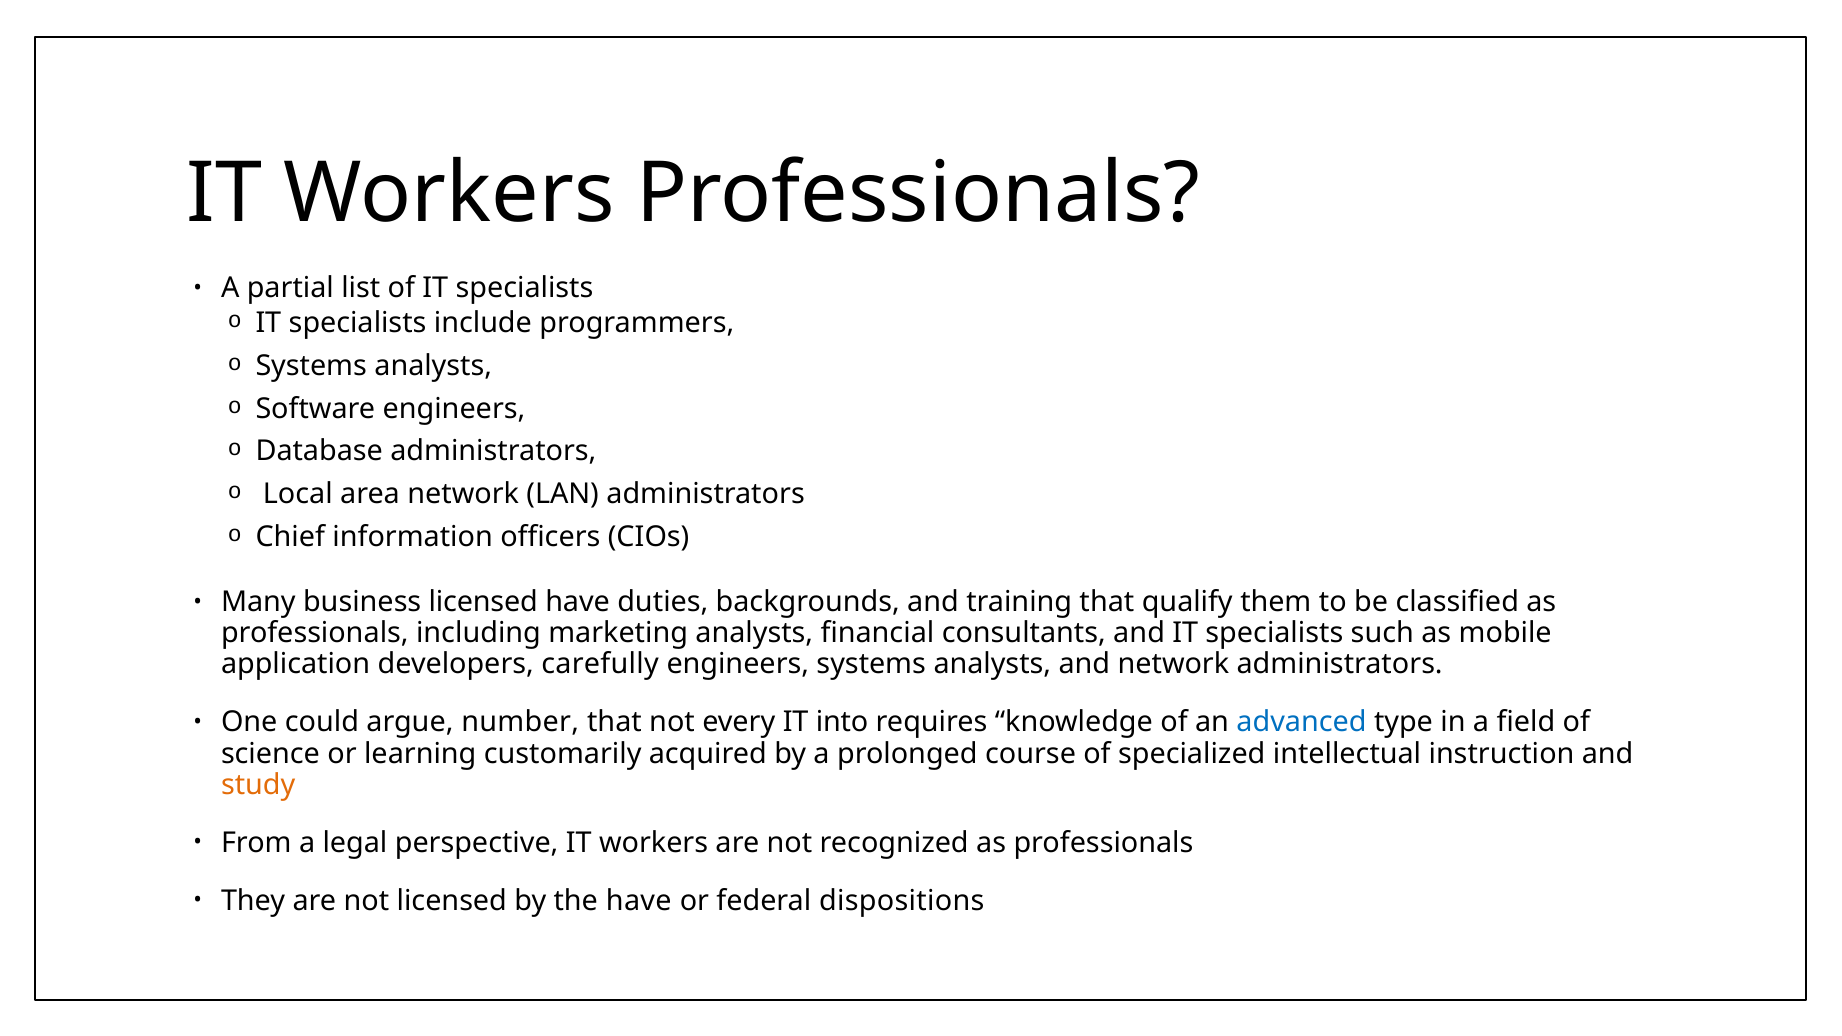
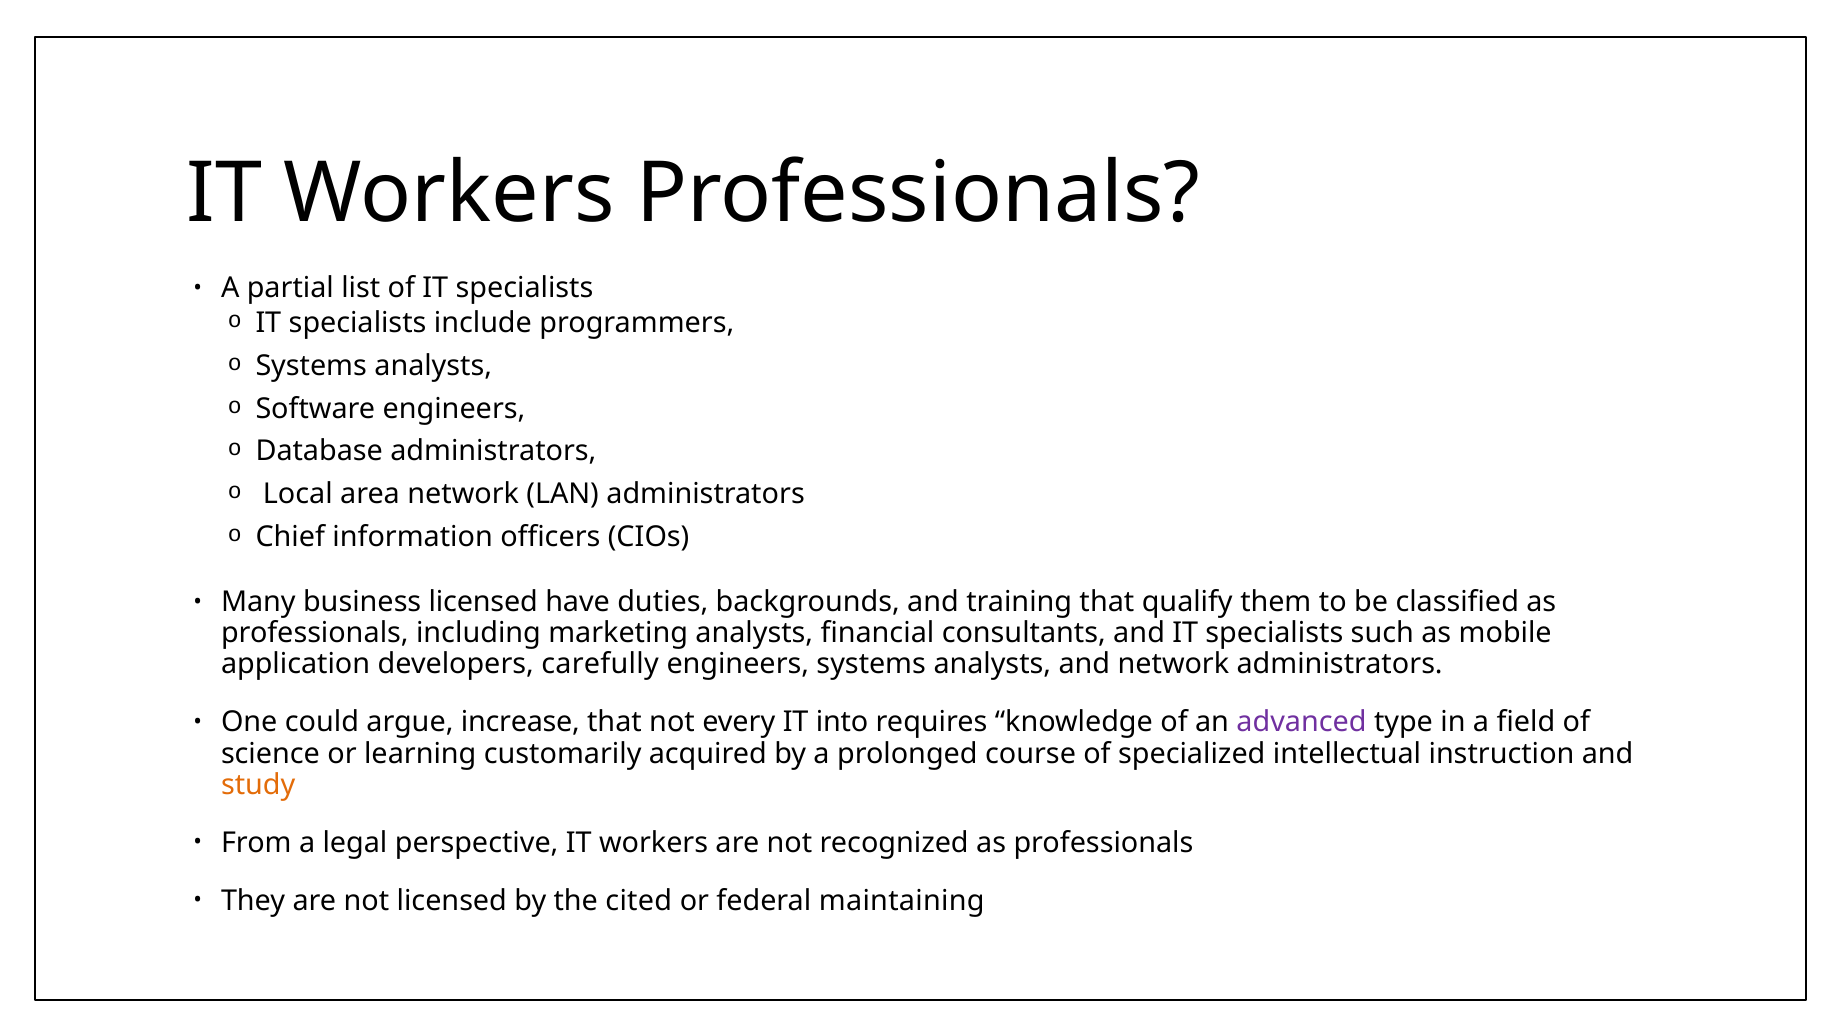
number: number -> increase
advanced colour: blue -> purple
the have: have -> cited
dispositions: dispositions -> maintaining
